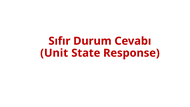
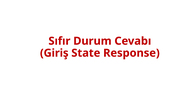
Unit: Unit -> Giriş
